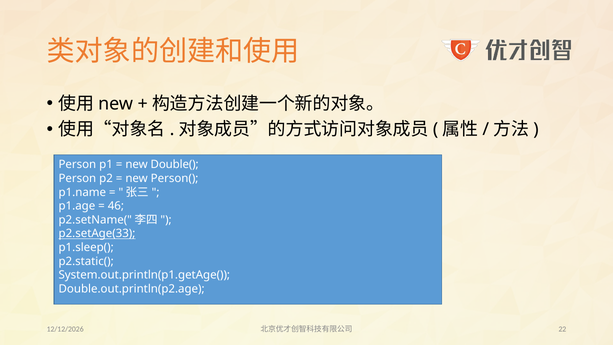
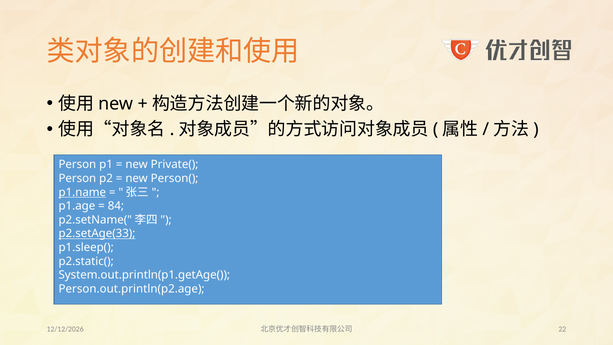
Double(: Double( -> Private(
p1.name underline: none -> present
46: 46 -> 84
Double.out.println(p2.age: Double.out.println(p2.age -> Person.out.println(p2.age
